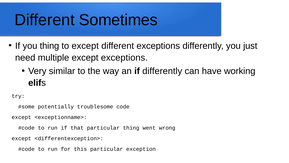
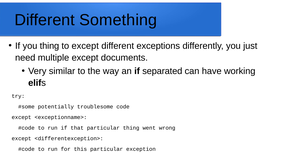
Sometimes: Sometimes -> Something
except exceptions: exceptions -> documents
if differently: differently -> separated
